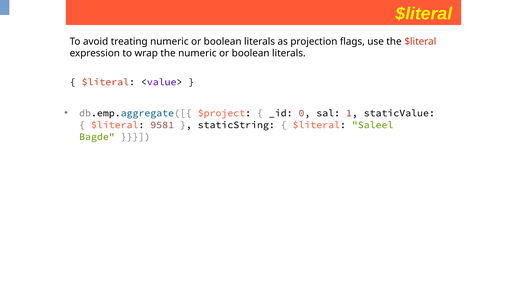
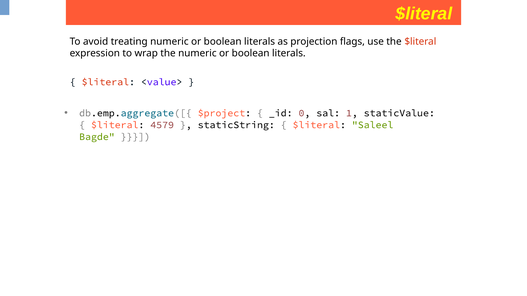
9581: 9581 -> 4579
